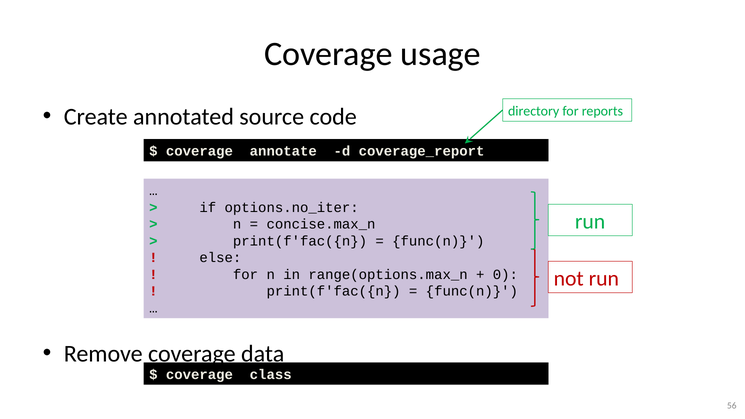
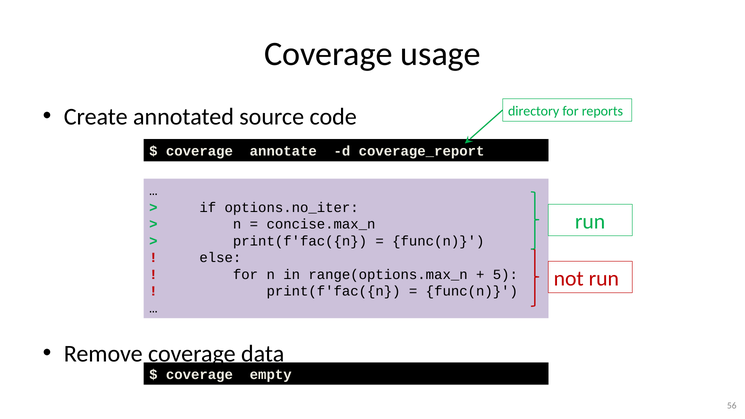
0: 0 -> 5
class: class -> empty
